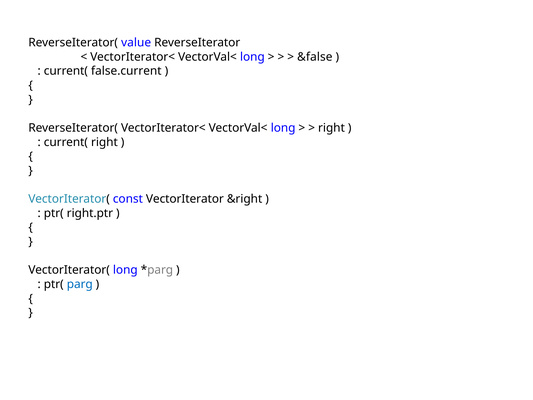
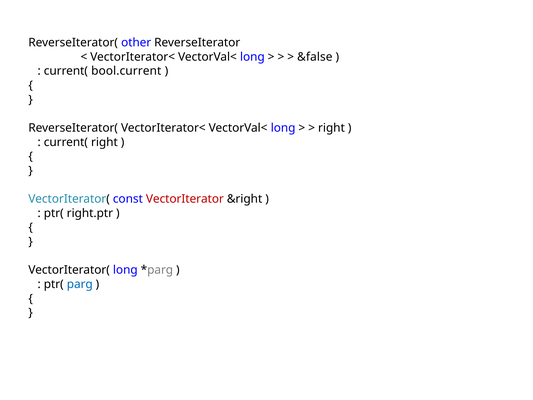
value: value -> other
false.current: false.current -> bool.current
VectorIterator colour: black -> red
